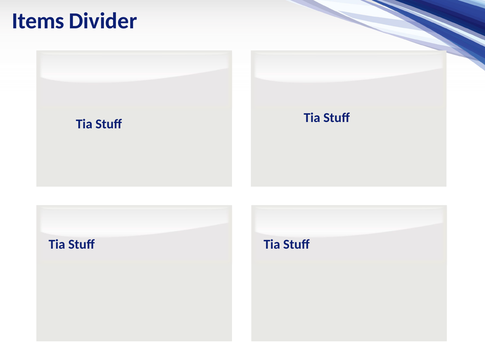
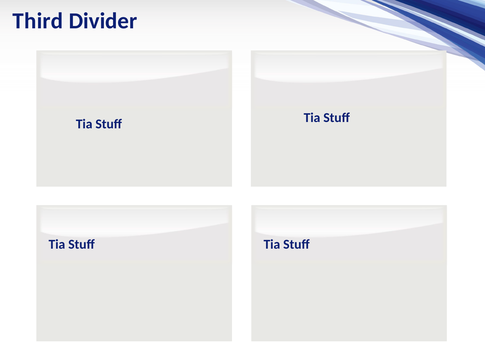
Items: Items -> Third
